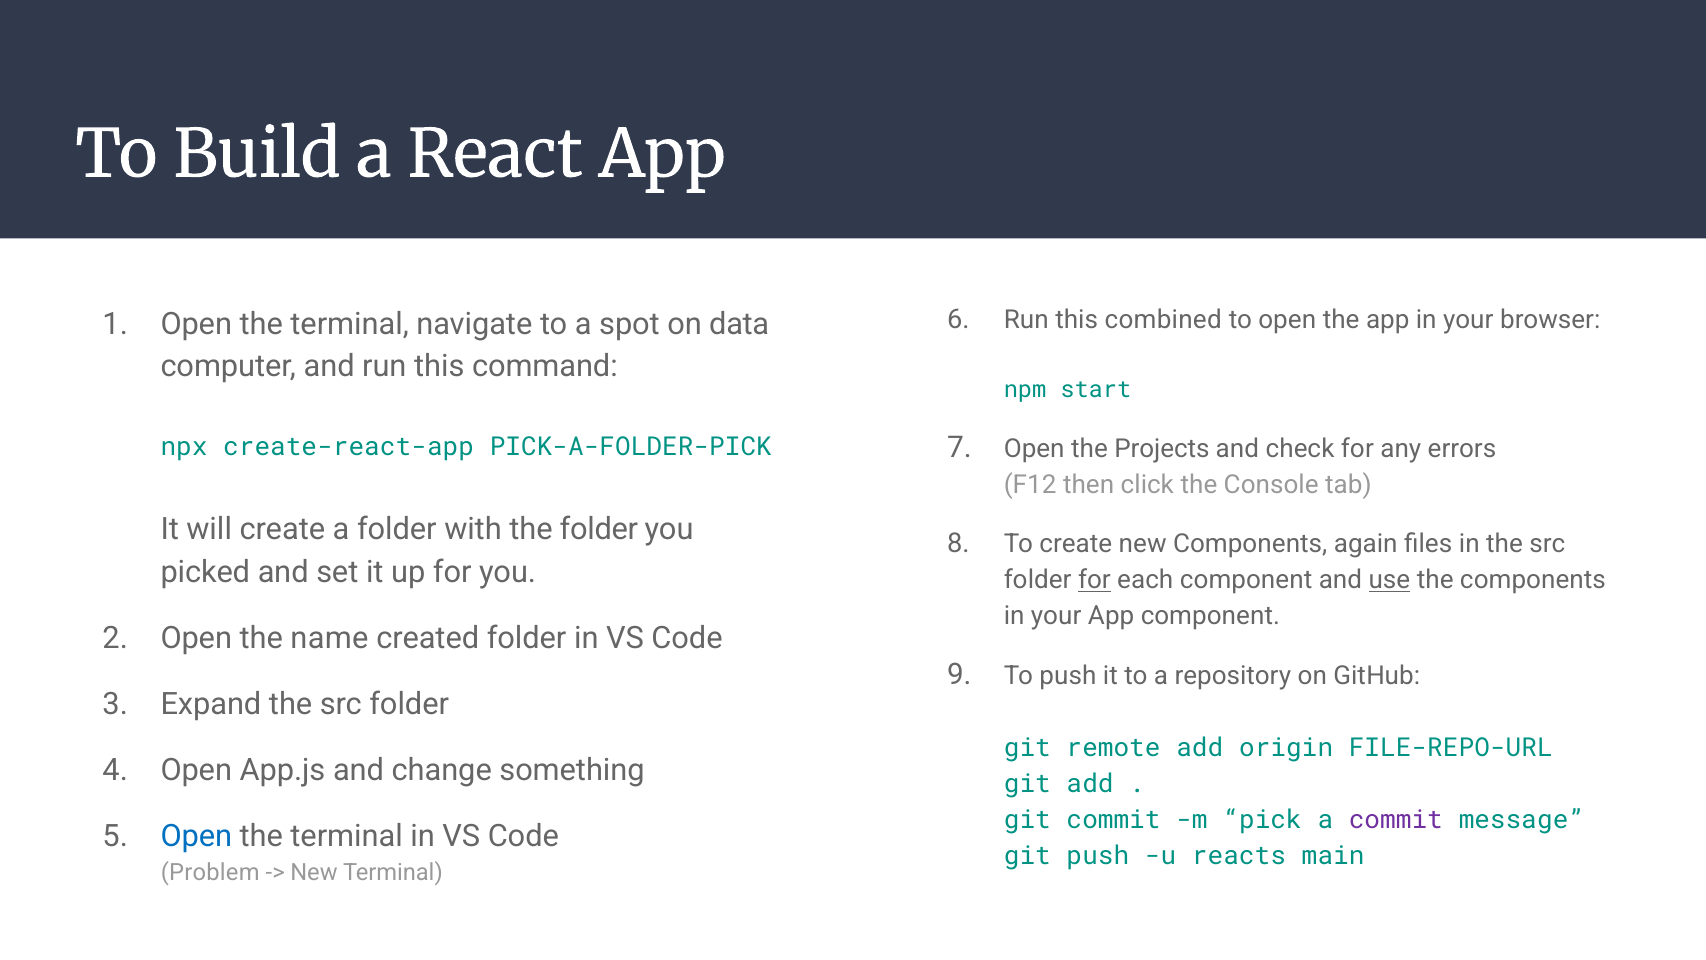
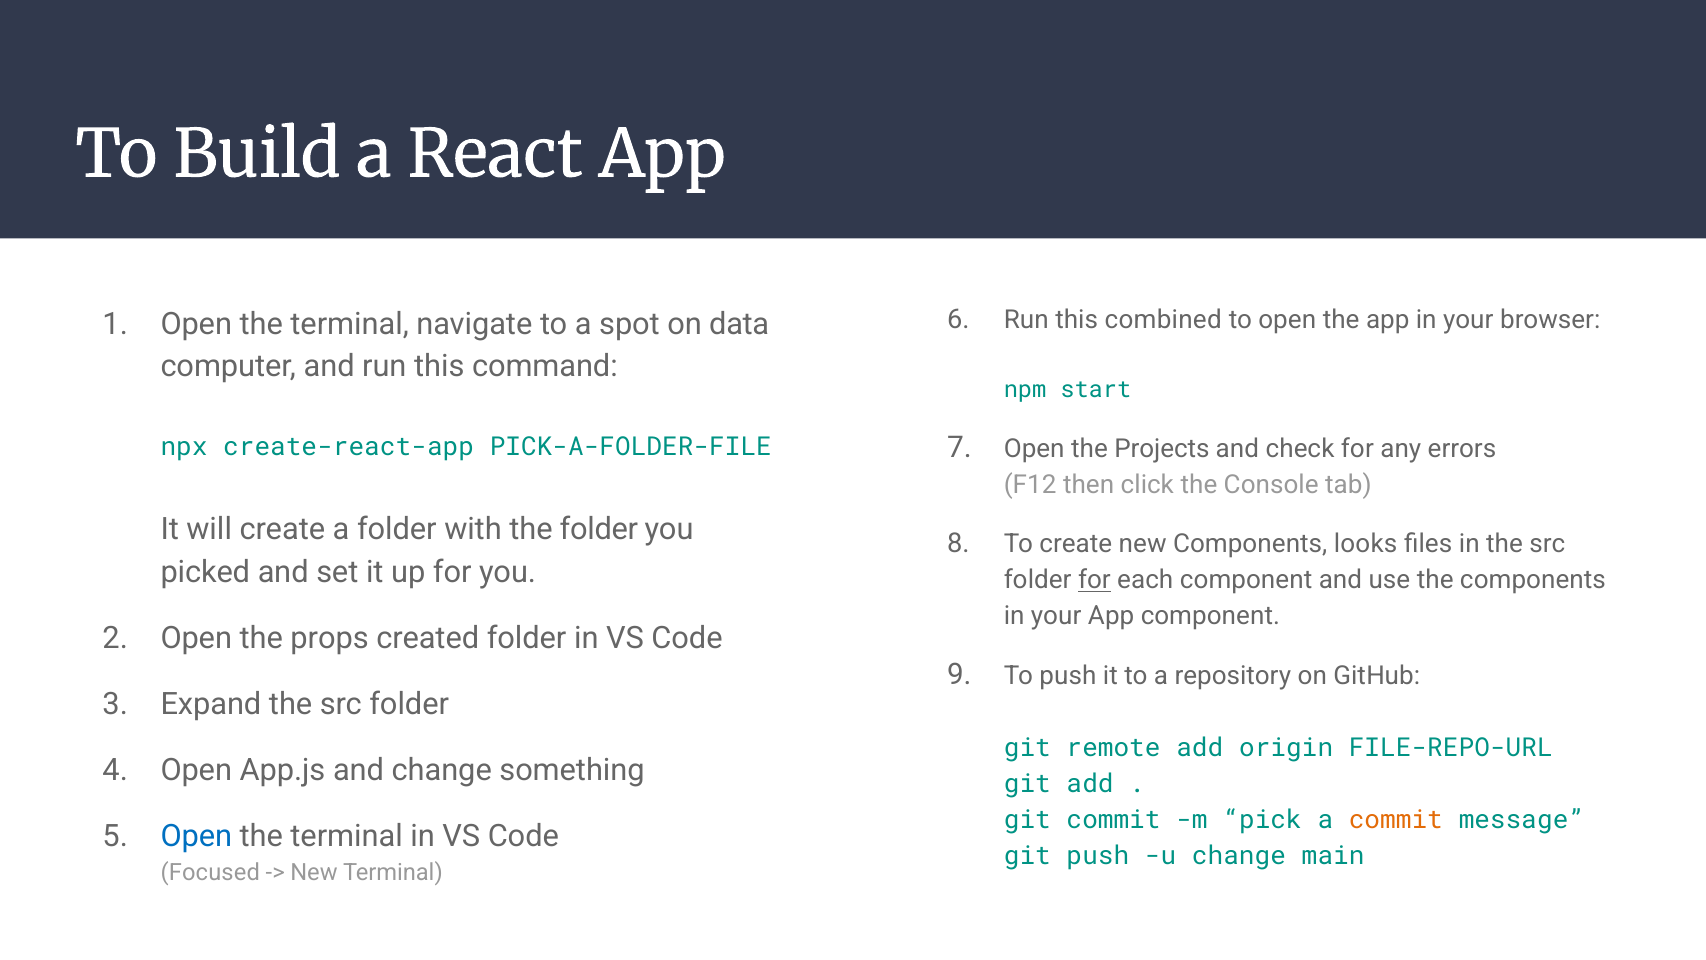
PICK-A-FOLDER-PICK: PICK-A-FOLDER-PICK -> PICK-A-FOLDER-FILE
again: again -> looks
use underline: present -> none
name: name -> props
commit at (1396, 819) colour: purple -> orange
u reacts: reacts -> change
Problem: Problem -> Focused
